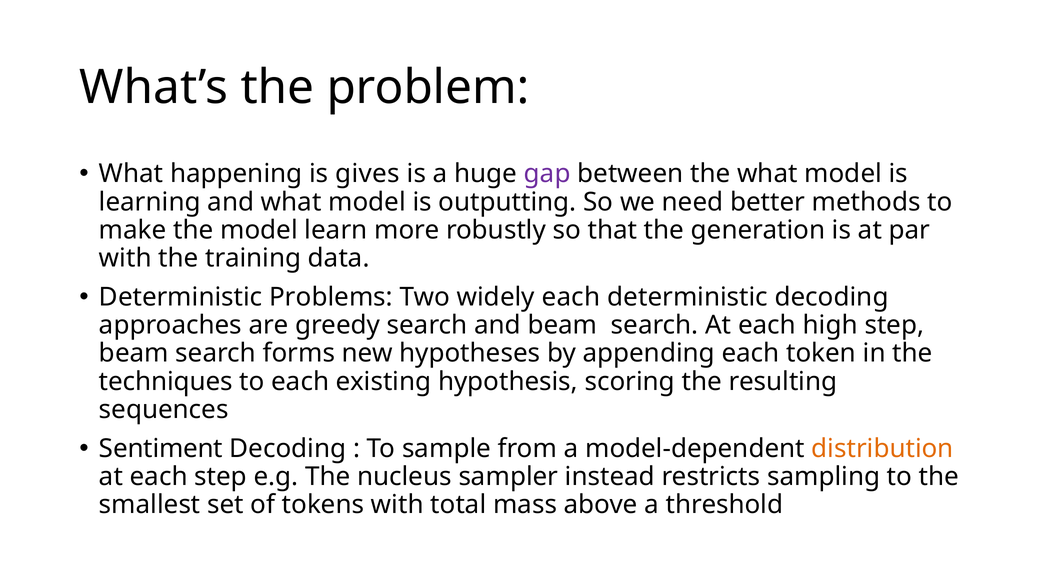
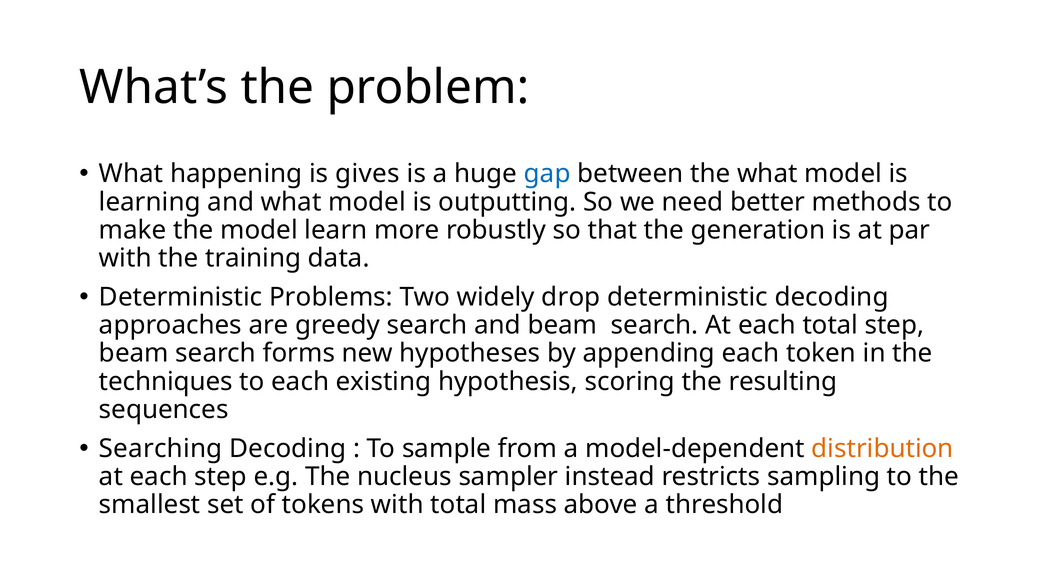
gap colour: purple -> blue
widely each: each -> drop
each high: high -> total
Sentiment: Sentiment -> Searching
